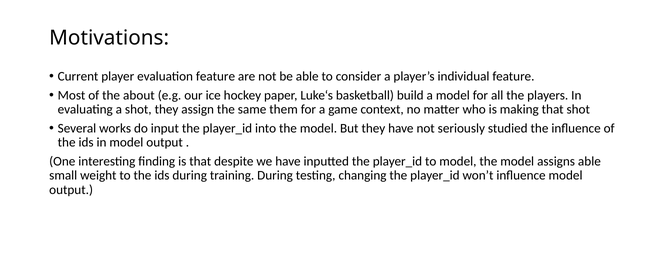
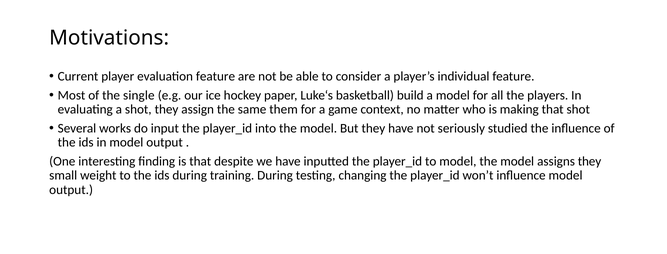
about: about -> single
assigns able: able -> they
